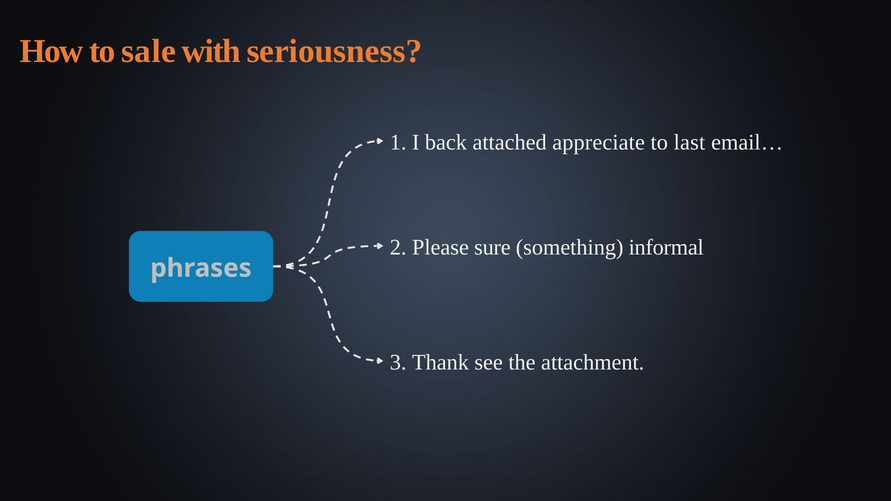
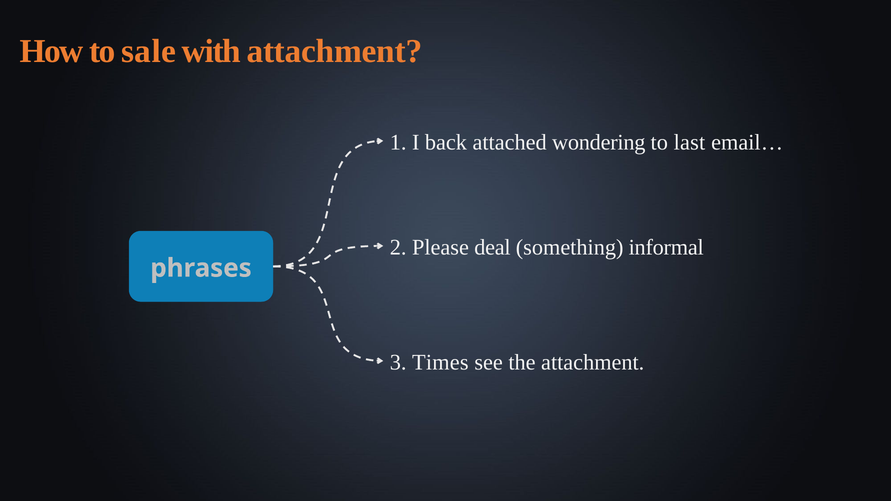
with seriousness: seriousness -> attachment
appreciate: appreciate -> wondering
sure: sure -> deal
Thank: Thank -> Times
